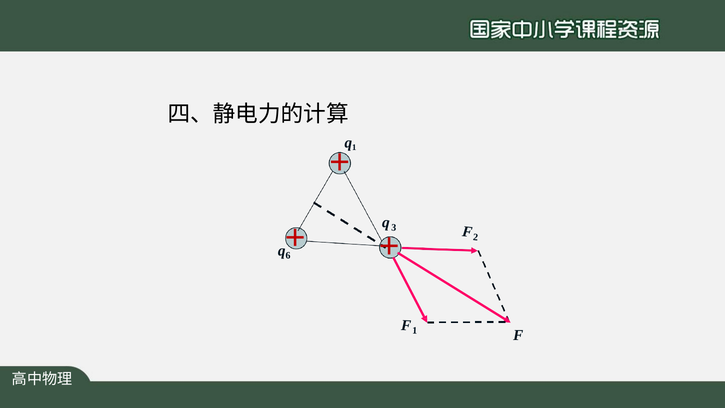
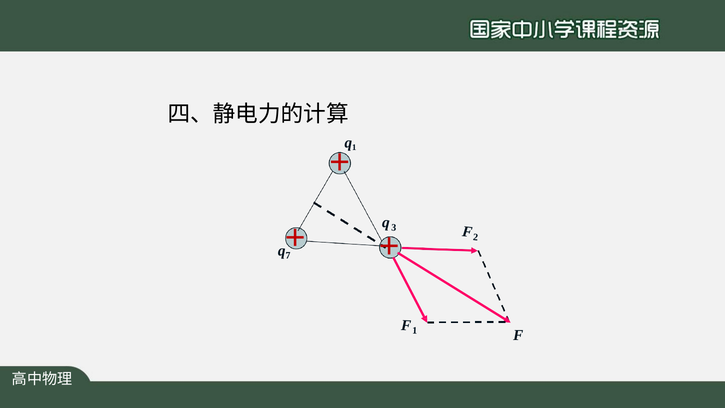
6: 6 -> 7
